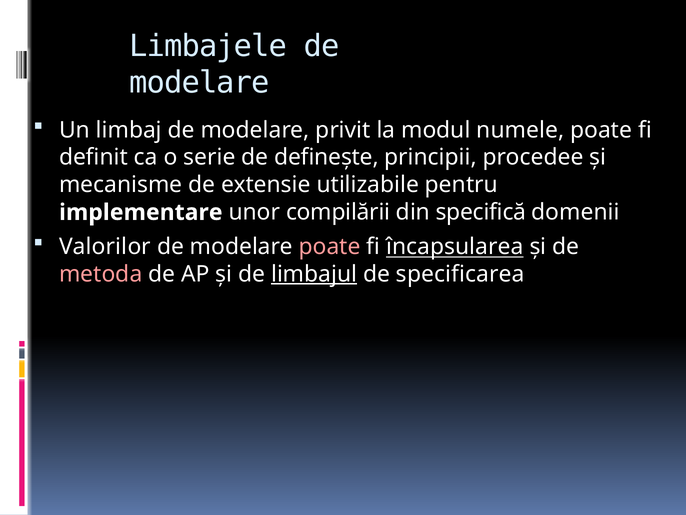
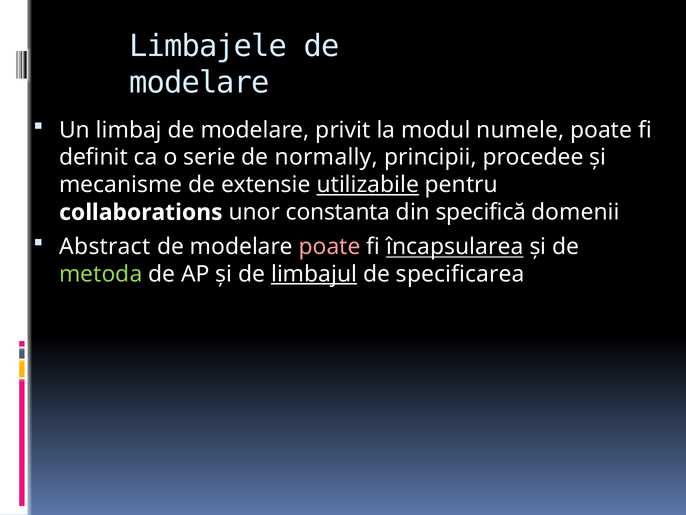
defineşte: defineşte -> normally
utilizabile underline: none -> present
implementare: implementare -> collaborations
compilării: compilării -> constanta
Valorilor: Valorilor -> Abstract
metoda colour: pink -> light green
